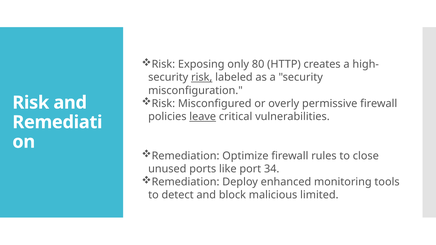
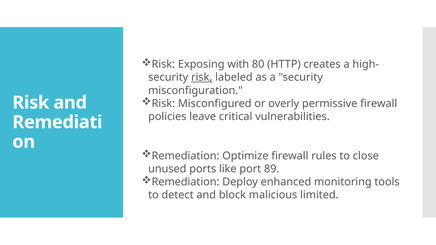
only: only -> with
leave underline: present -> none
34: 34 -> 89
